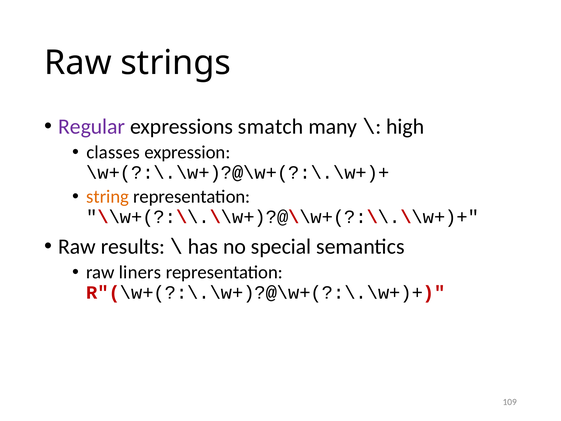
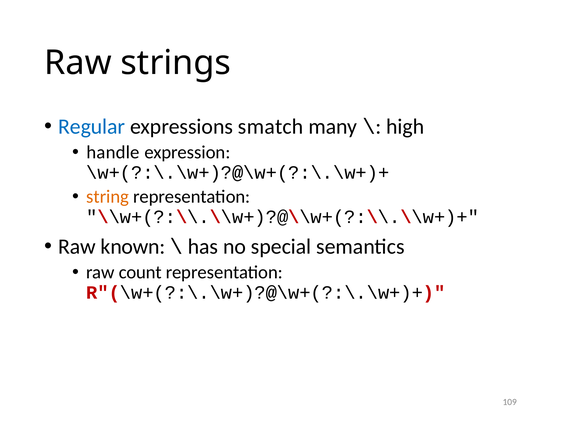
Regular colour: purple -> blue
classes: classes -> handle
results: results -> known
liners: liners -> count
